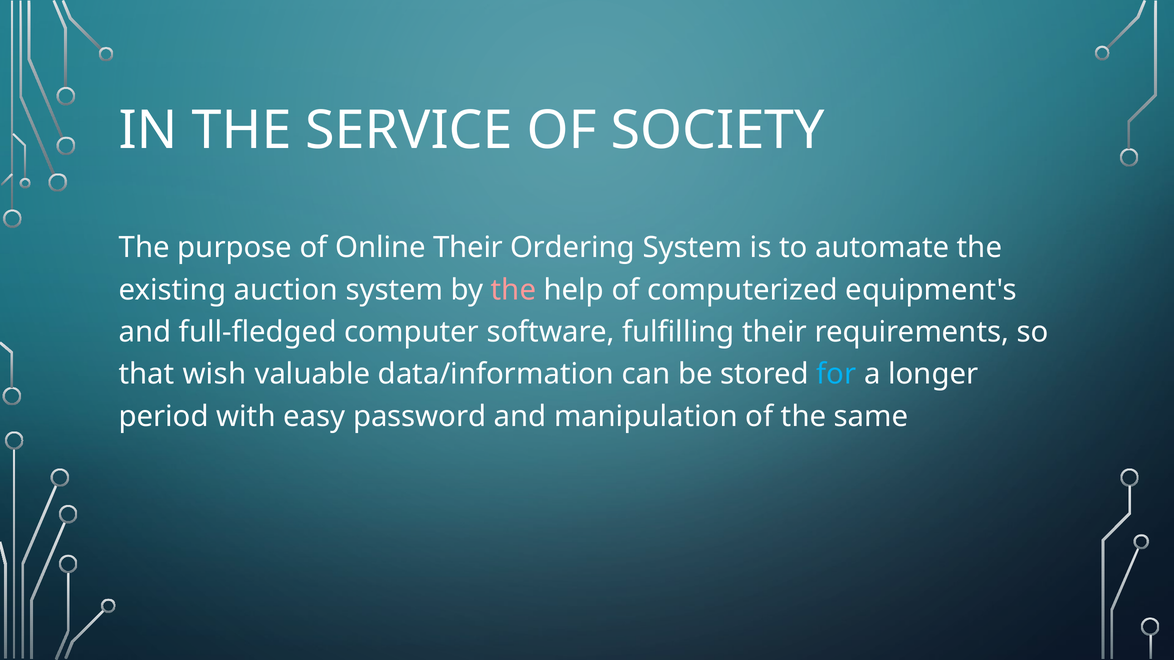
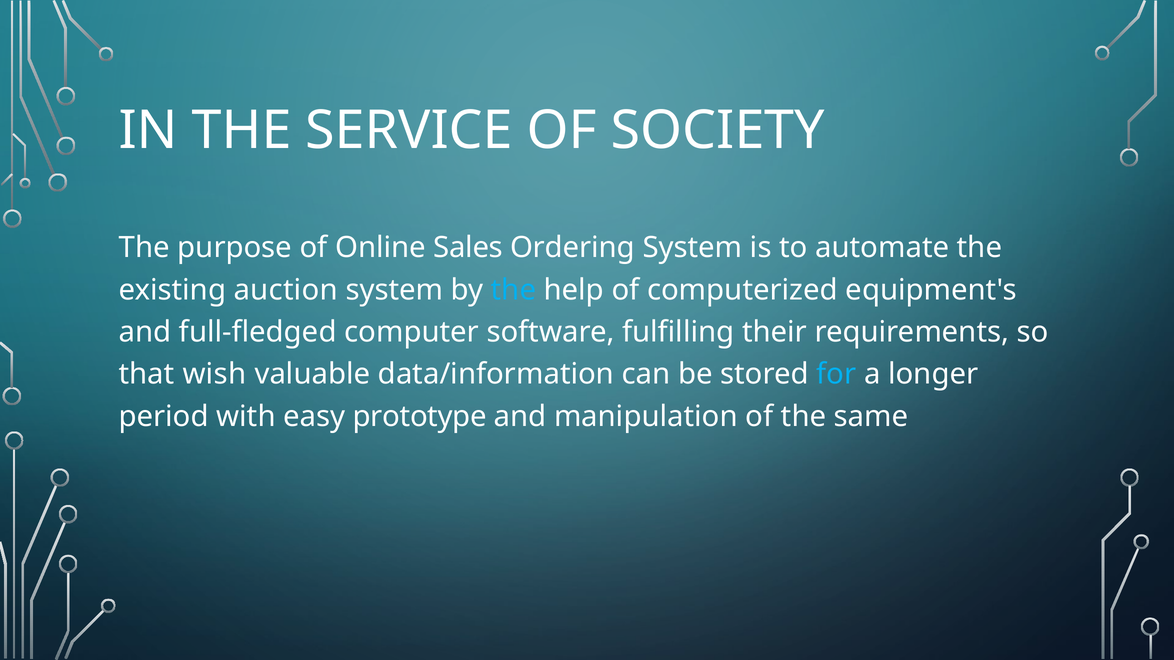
Online Their: Their -> Sales
the at (514, 290) colour: pink -> light blue
password: password -> prototype
